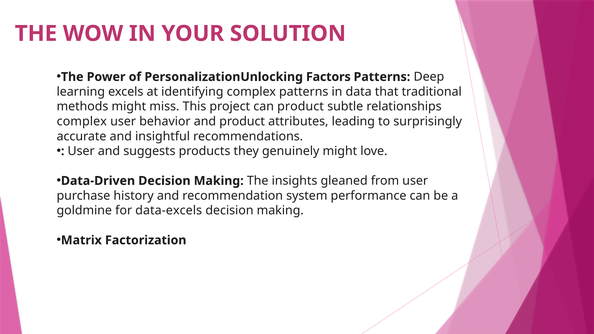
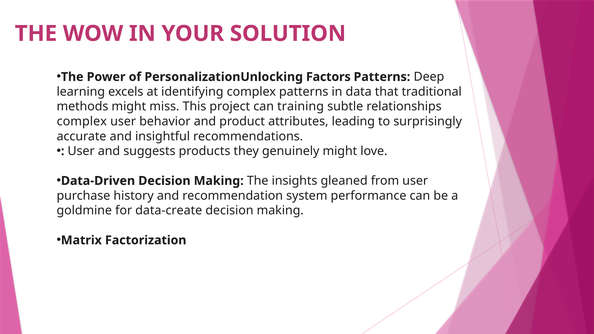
can product: product -> training
data-excels: data-excels -> data-create
